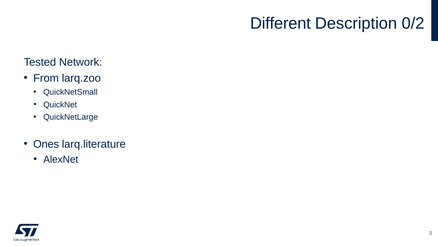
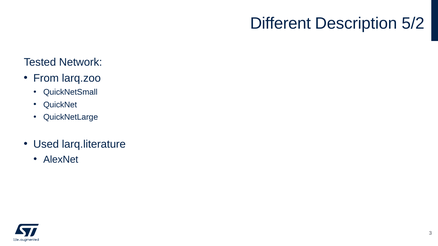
0/2: 0/2 -> 5/2
Ones: Ones -> Used
